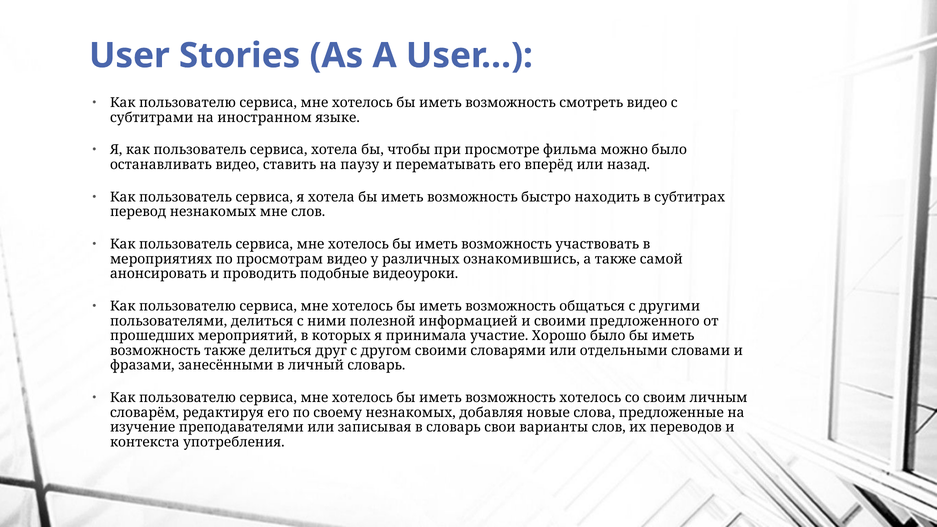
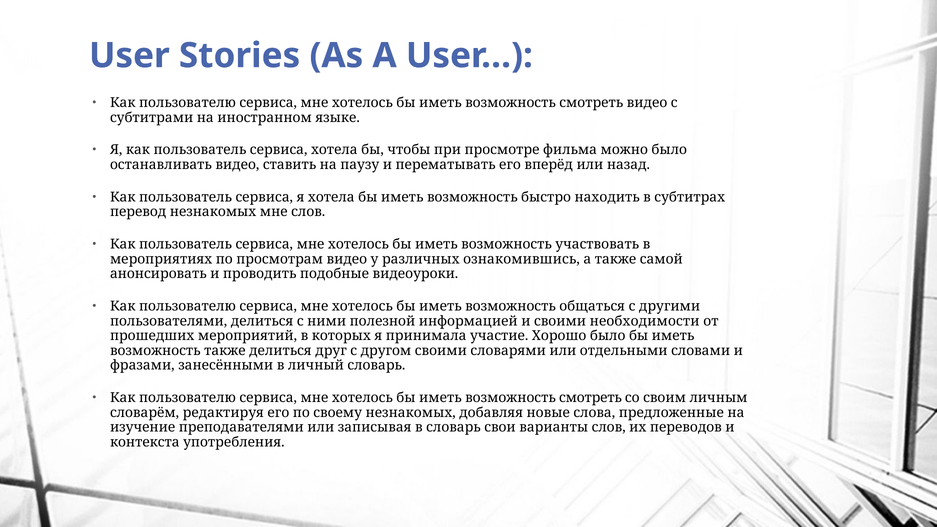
предложенного: предложенного -> необходимости
хотелось at (590, 398): хотелось -> смотреть
